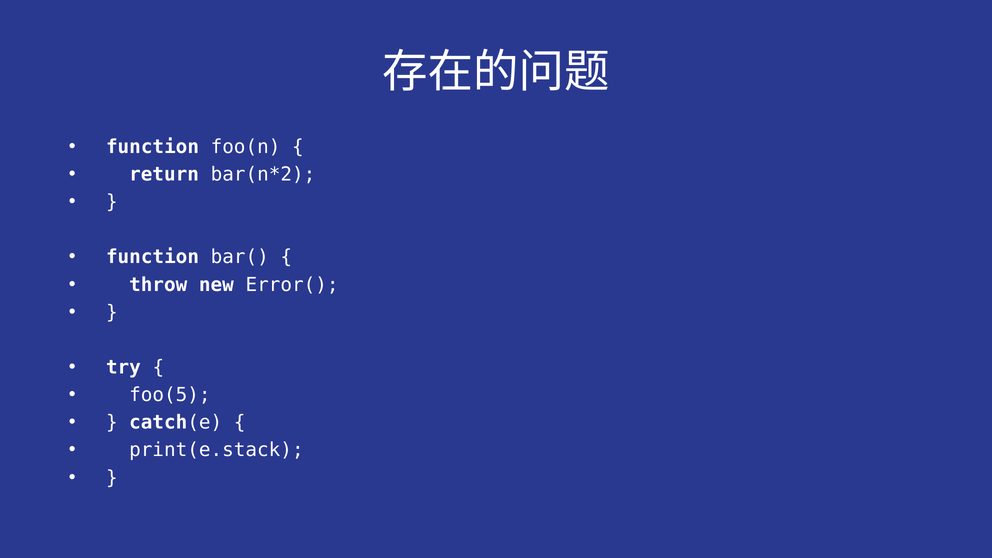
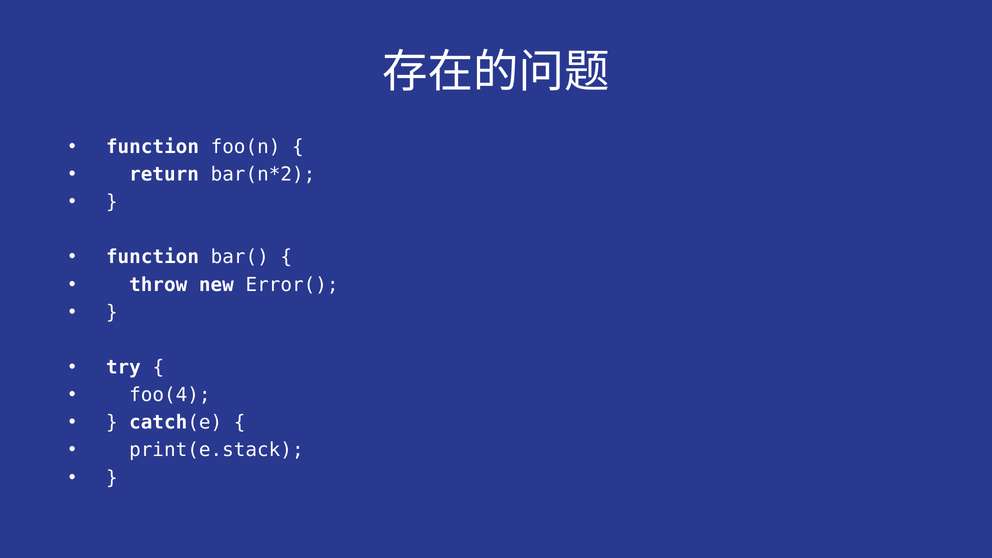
foo(5: foo(5 -> foo(4
